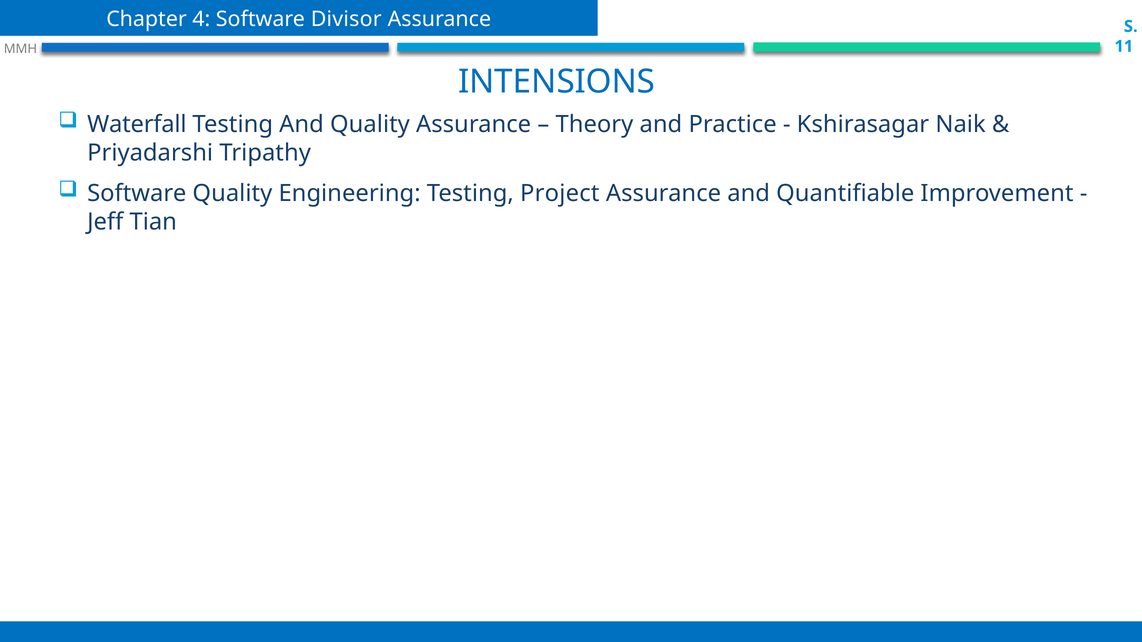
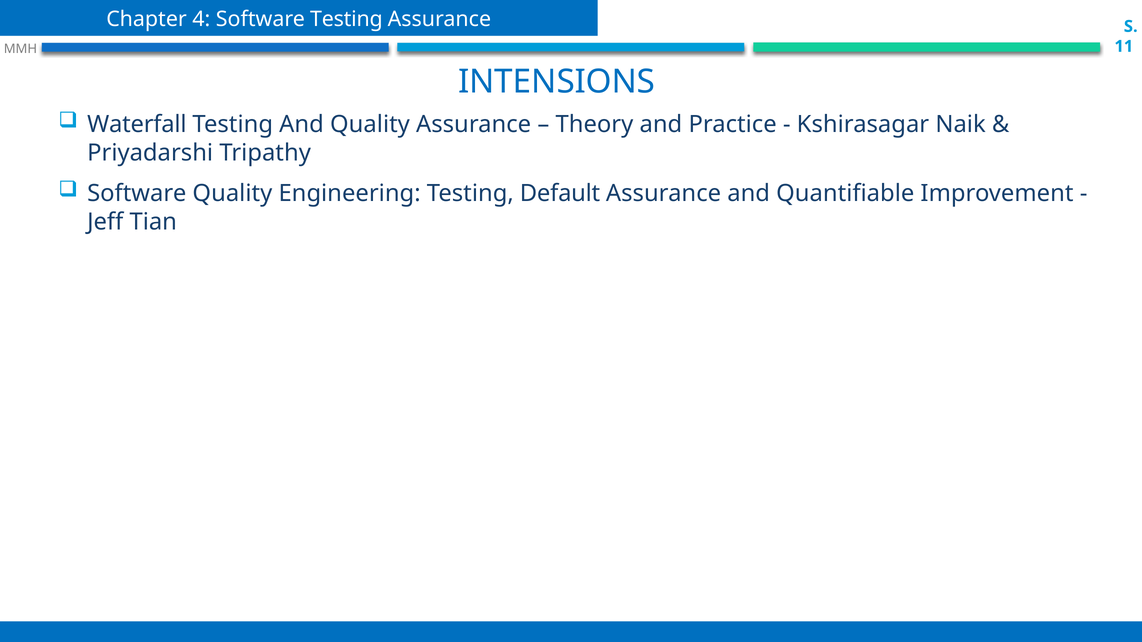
Software Divisor: Divisor -> Testing
Project: Project -> Default
